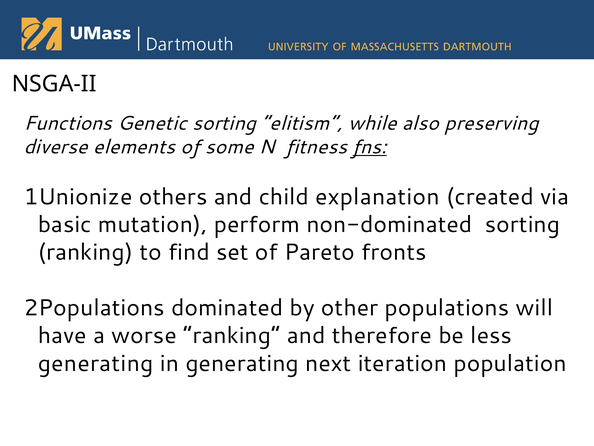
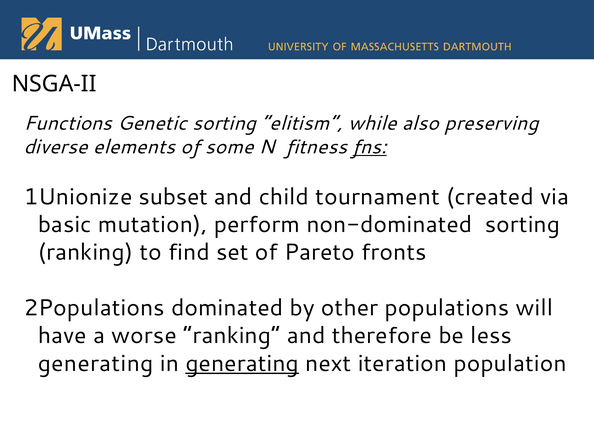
others: others -> subset
explanation: explanation -> tournament
generating at (242, 363) underline: none -> present
